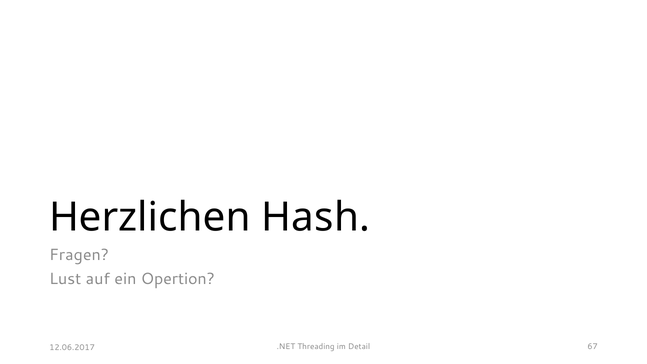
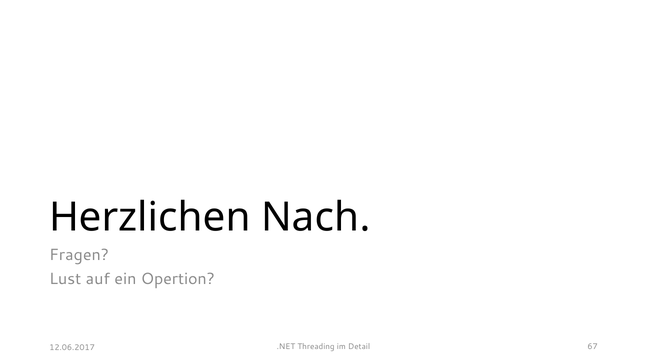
Hash: Hash -> Nach
